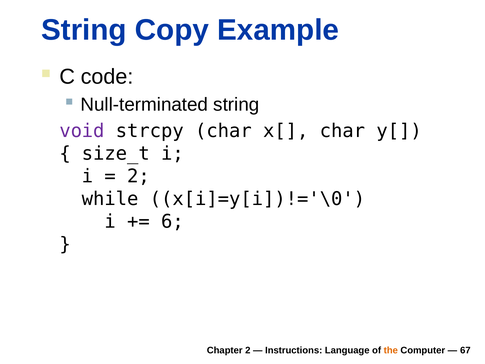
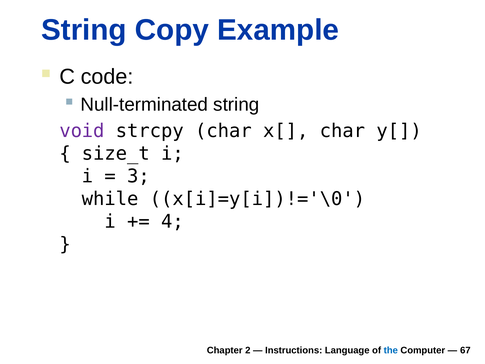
2 at (139, 176): 2 -> 3
6: 6 -> 4
the colour: orange -> blue
